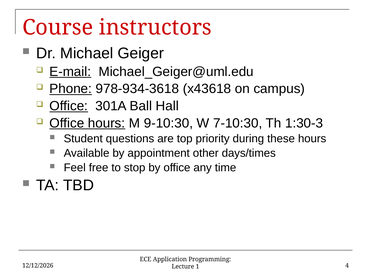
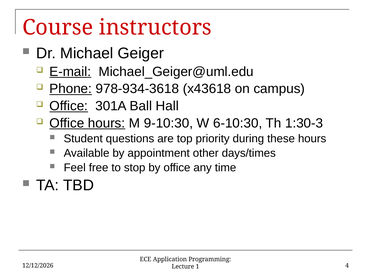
7-10:30: 7-10:30 -> 6-10:30
